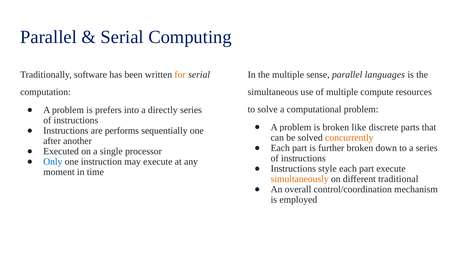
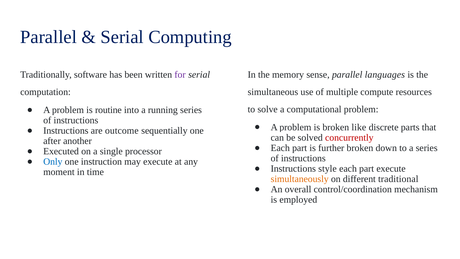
for colour: orange -> purple
the multiple: multiple -> memory
prefers: prefers -> routine
directly: directly -> running
performs: performs -> outcome
concurrently colour: orange -> red
